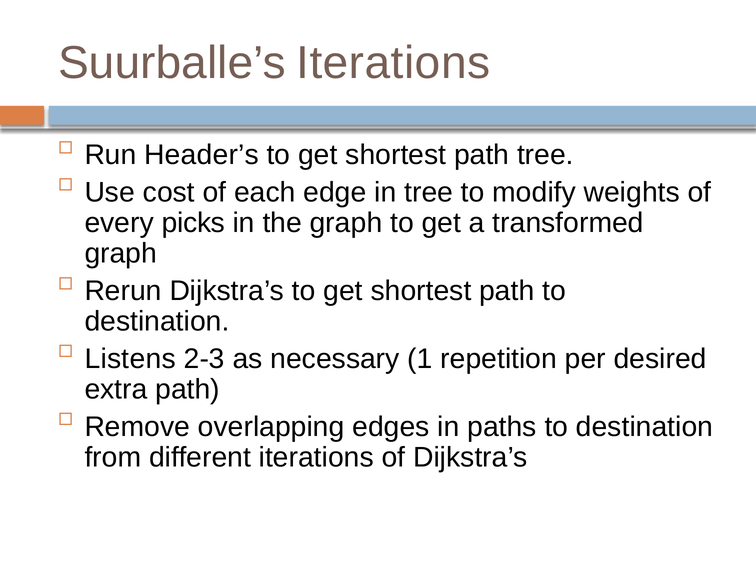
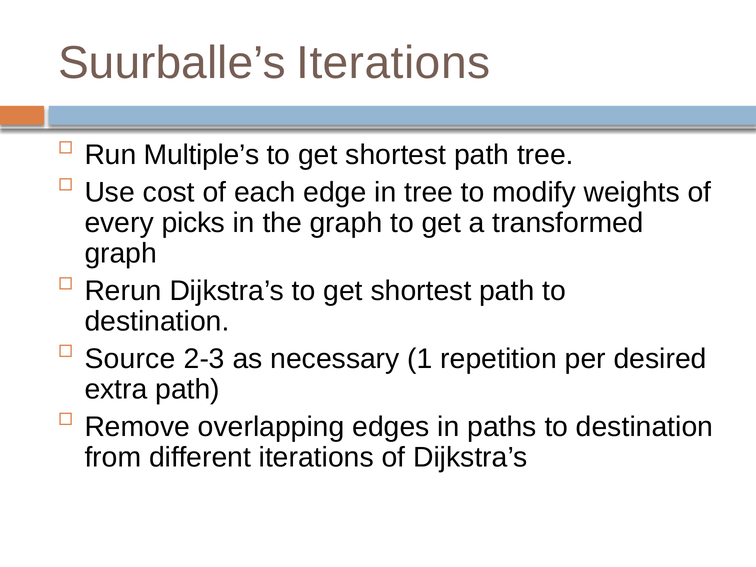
Header’s: Header’s -> Multiple’s
Listens: Listens -> Source
